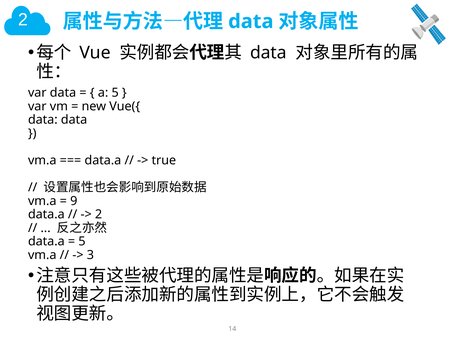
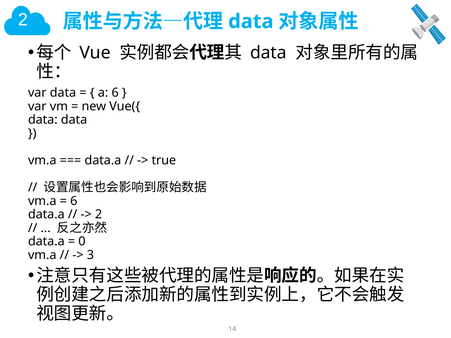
a 5: 5 -> 6
9 at (74, 201): 9 -> 6
5 at (82, 242): 5 -> 0
